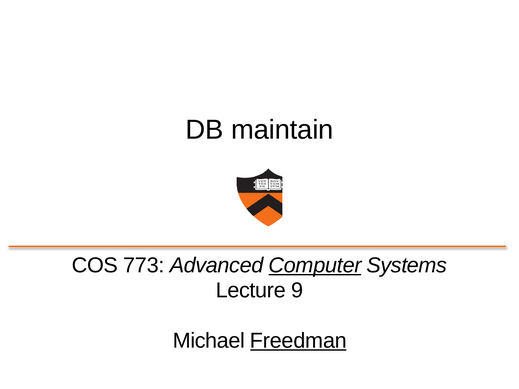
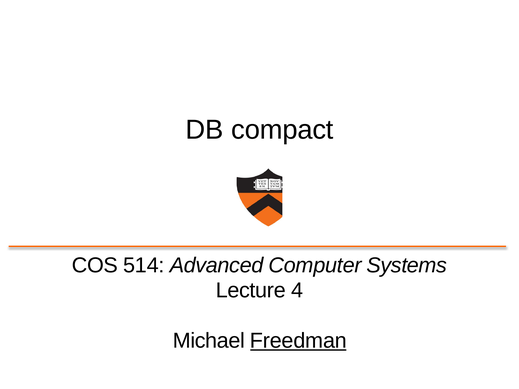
maintain: maintain -> compact
773: 773 -> 514
Computer underline: present -> none
9: 9 -> 4
